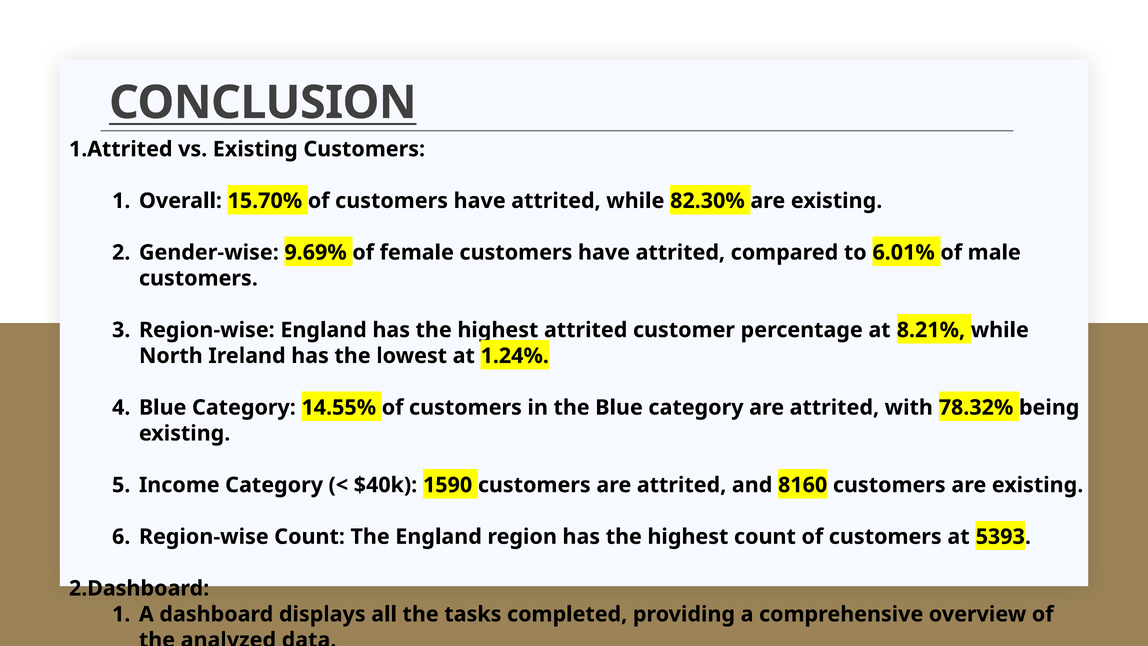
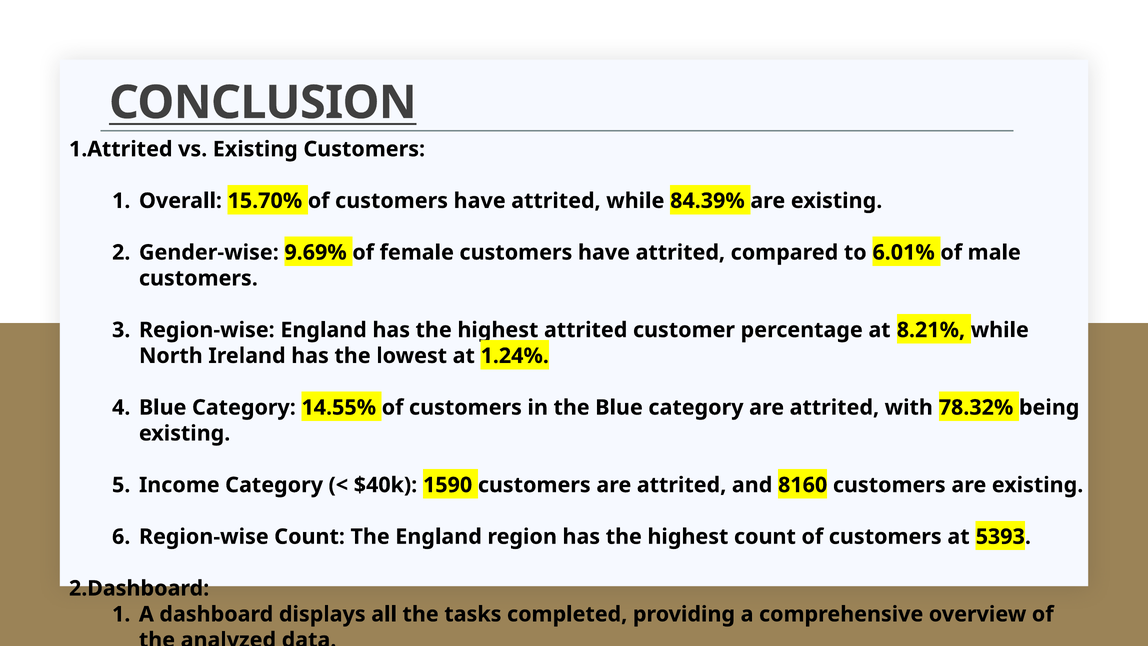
82.30%: 82.30% -> 84.39%
